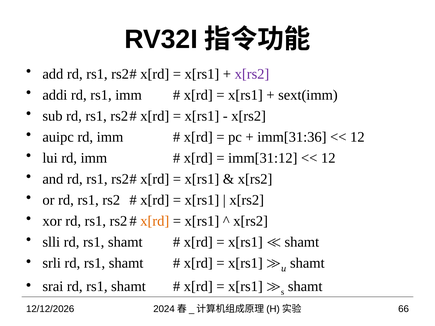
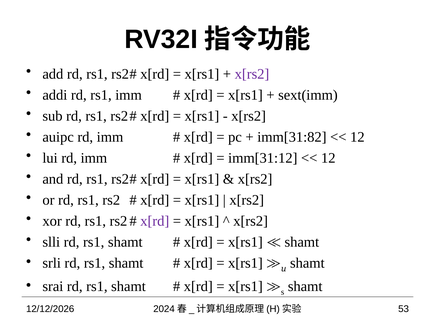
imm[31:36: imm[31:36 -> imm[31:82
x[rd at (155, 221) colour: orange -> purple
66: 66 -> 53
